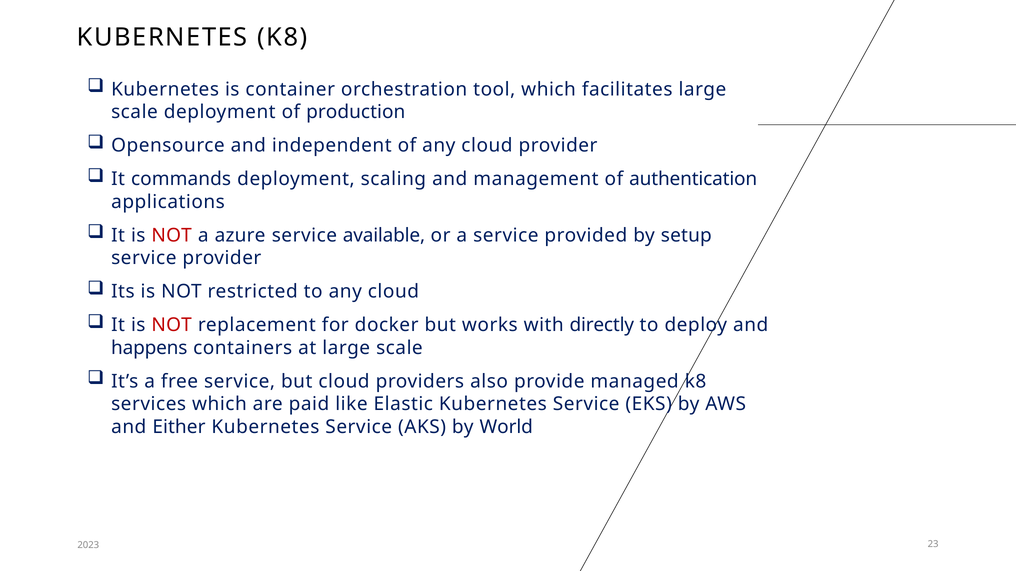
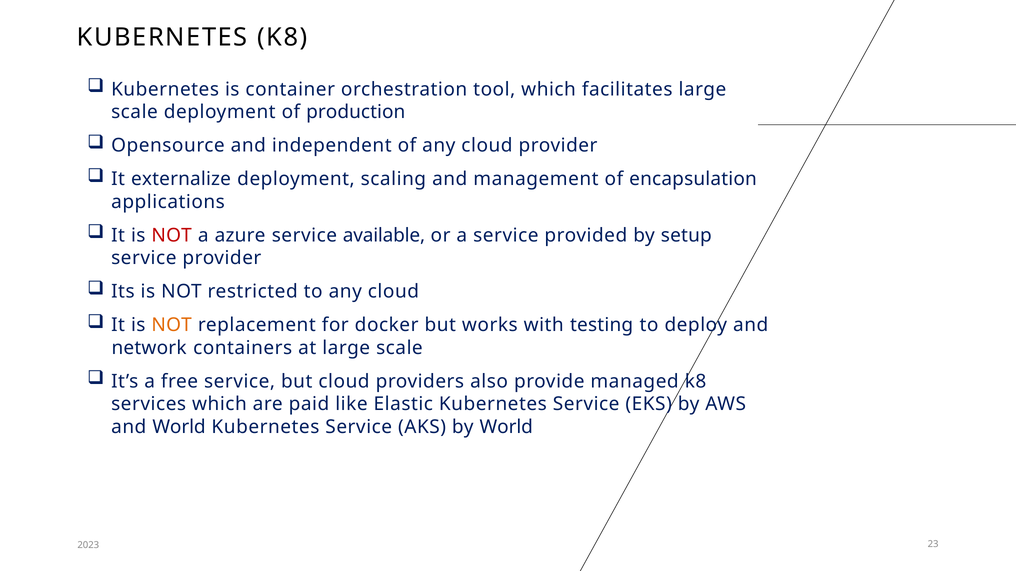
commands: commands -> externalize
authentication: authentication -> encapsulation
NOT at (172, 325) colour: red -> orange
directly: directly -> testing
happens: happens -> network
and Either: Either -> World
